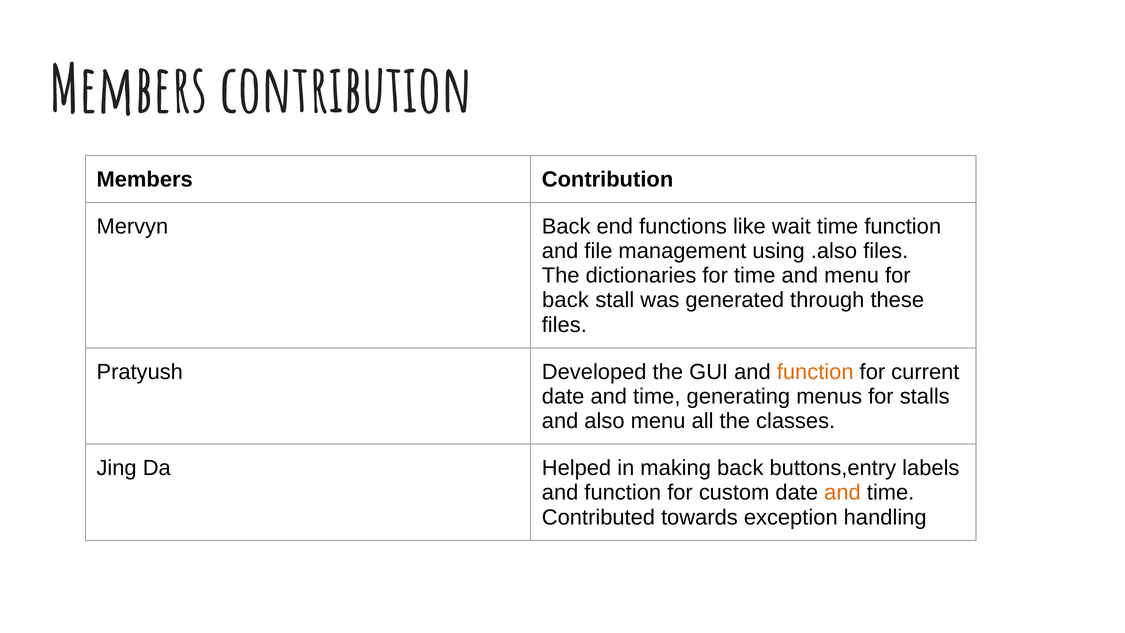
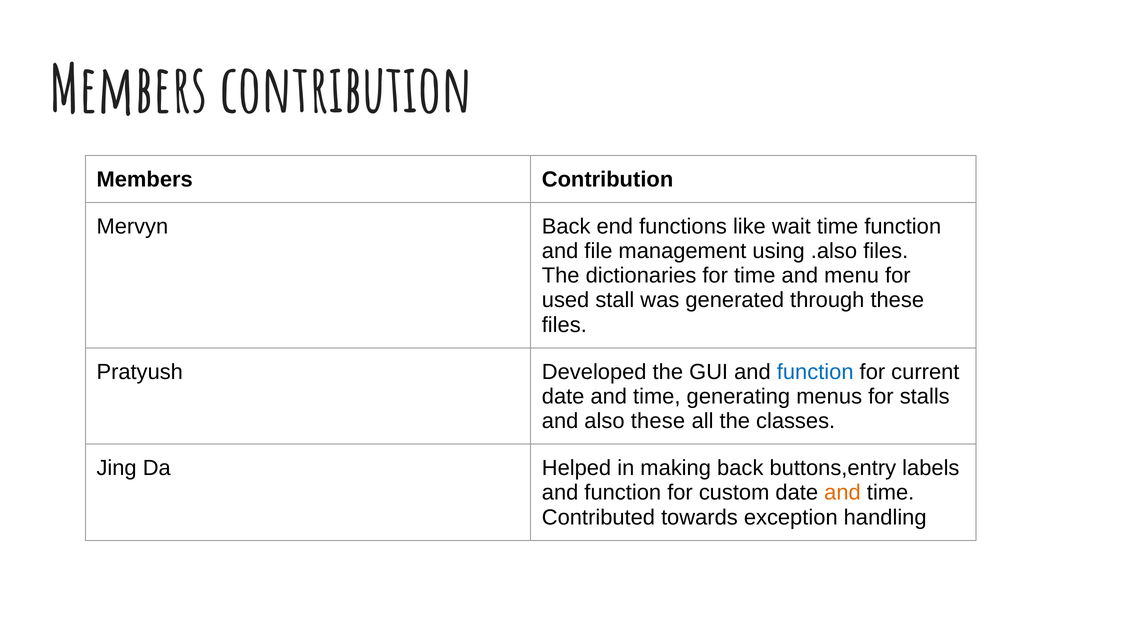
back at (565, 300): back -> used
function at (815, 372) colour: orange -> blue
also menu: menu -> these
